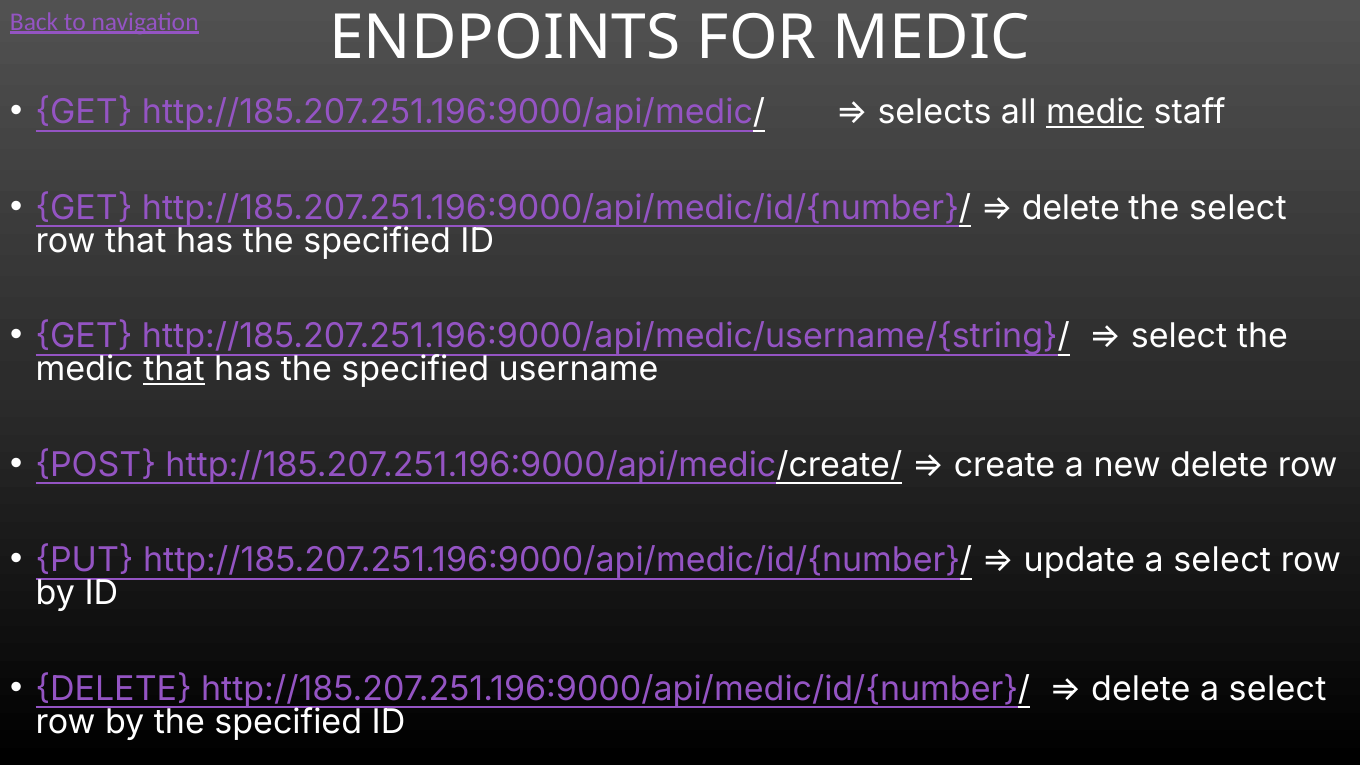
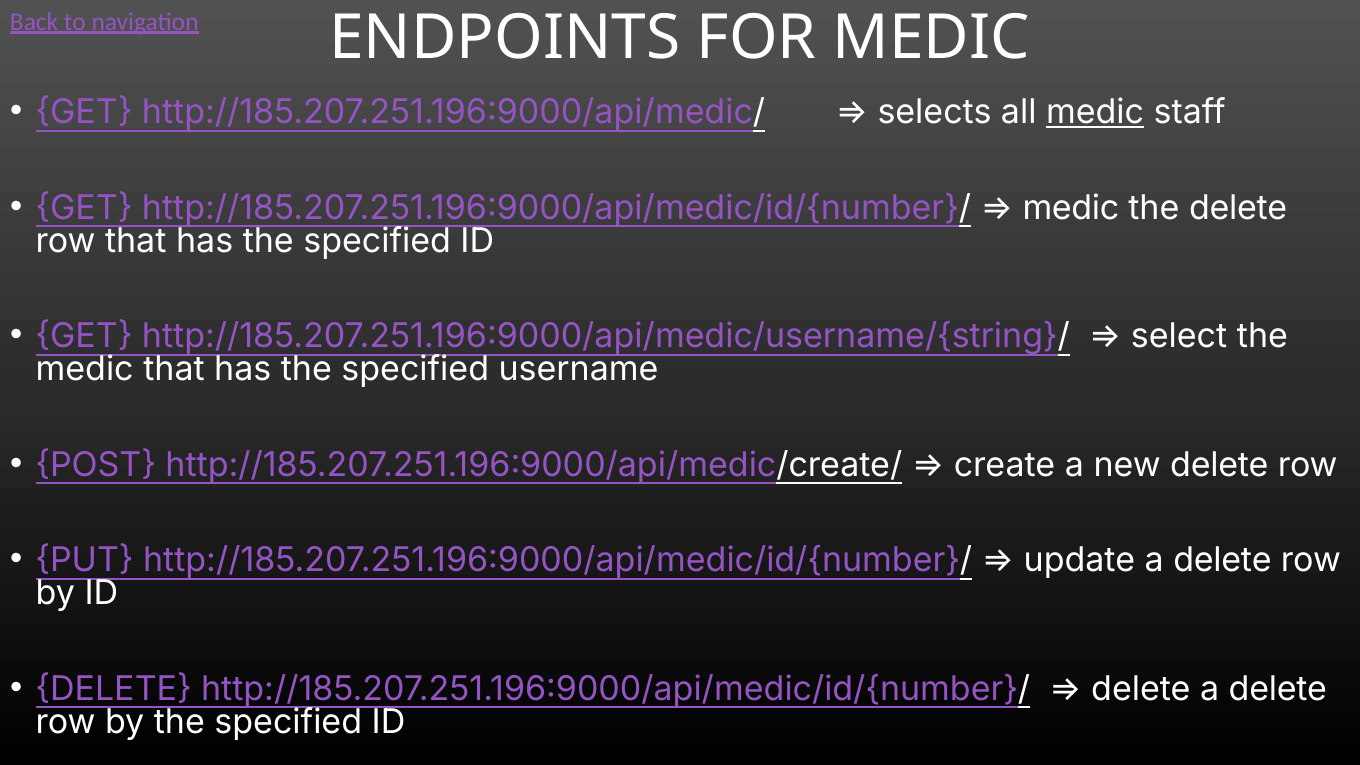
delete at (1071, 208): delete -> medic
the select: select -> delete
that at (174, 370) underline: present -> none
update a select: select -> delete
delete a select: select -> delete
